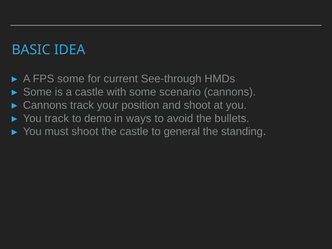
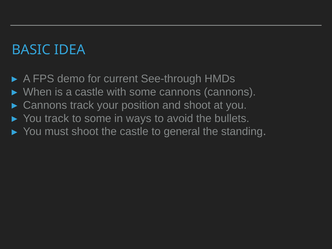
FPS some: some -> demo
Some at (37, 92): Some -> When
some scenario: scenario -> cannons
to demo: demo -> some
